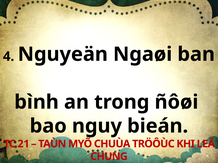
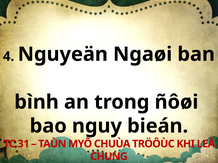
21: 21 -> 31
